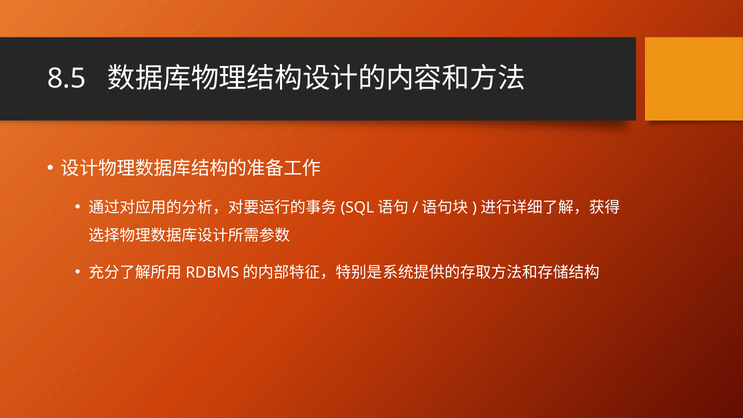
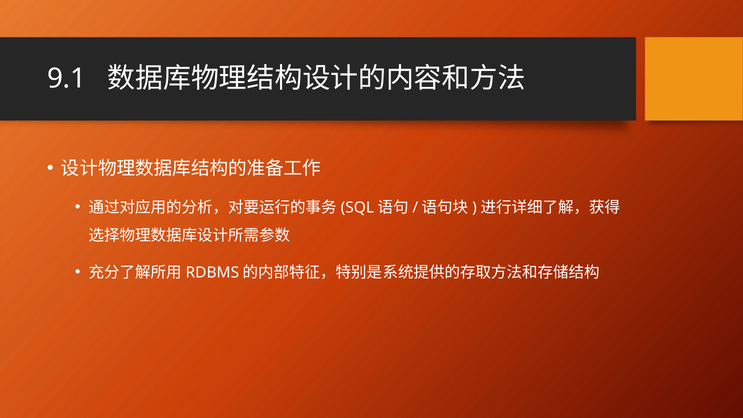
8.5: 8.5 -> 9.1
